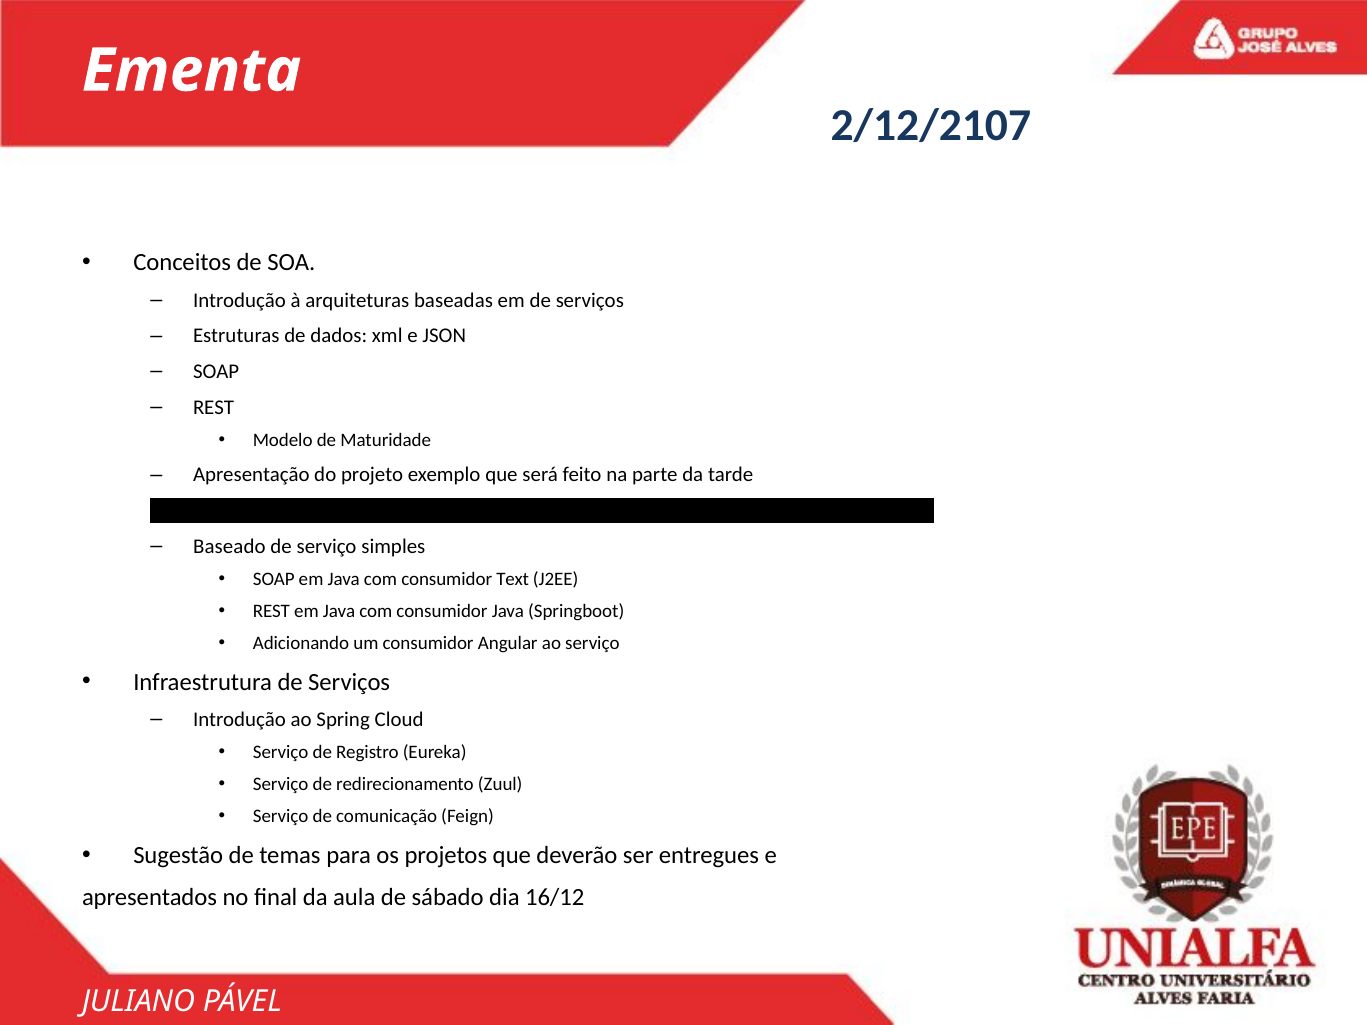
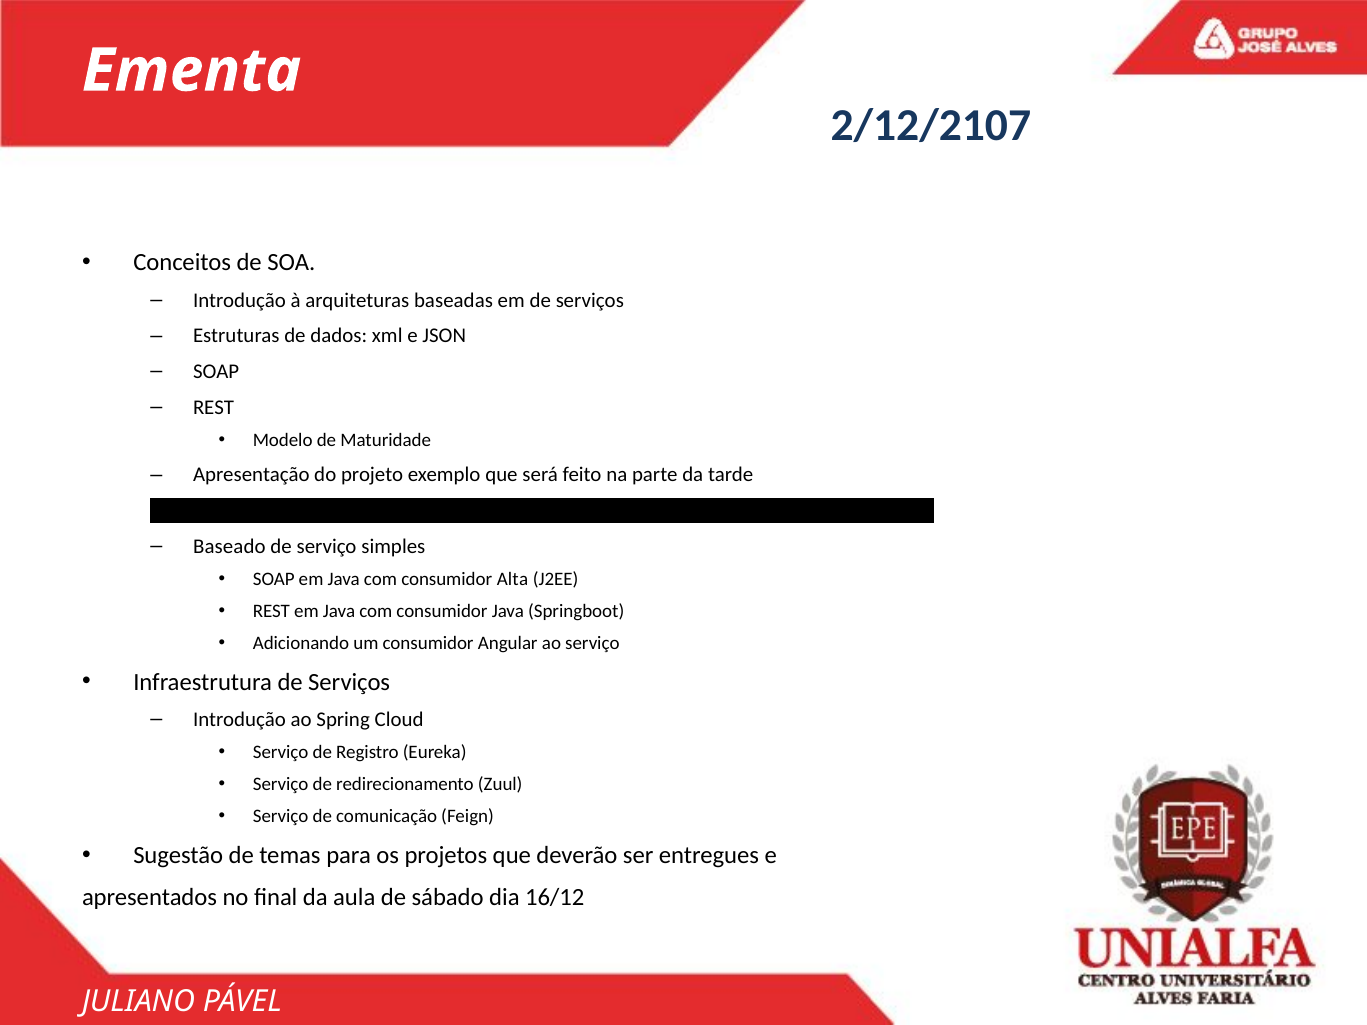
Text: Text -> Alta
